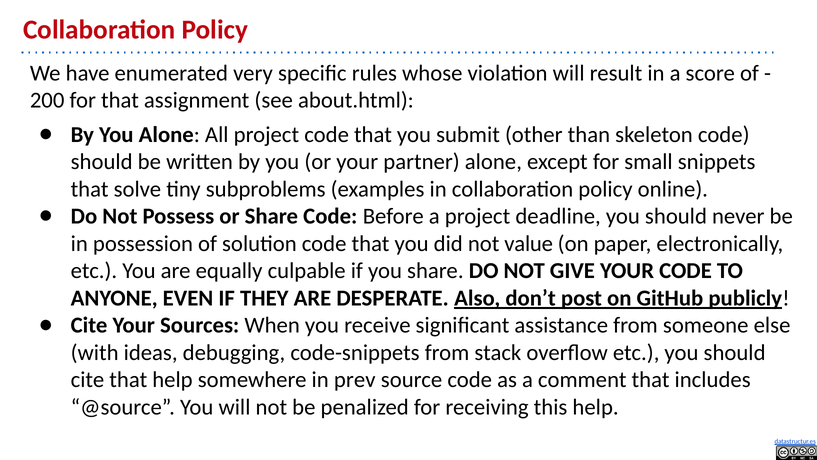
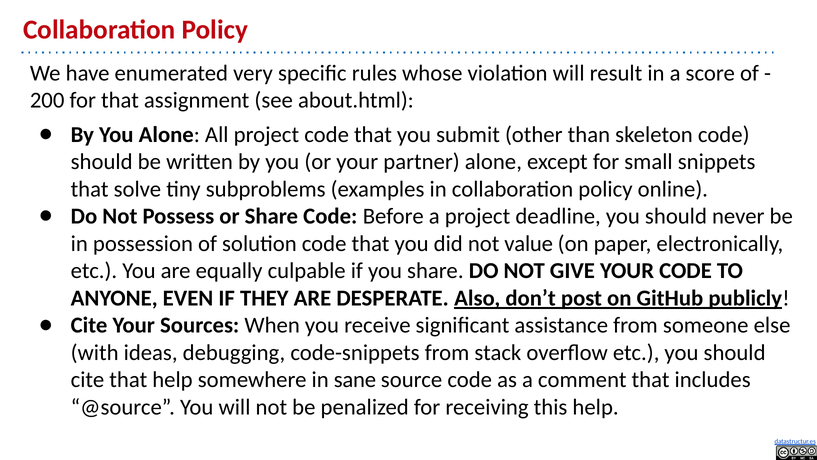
prev: prev -> sane
